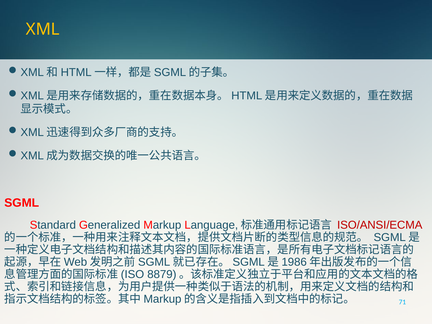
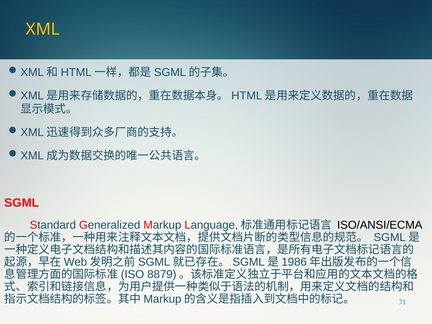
ISO/ANSI/ECMA colour: red -> black
